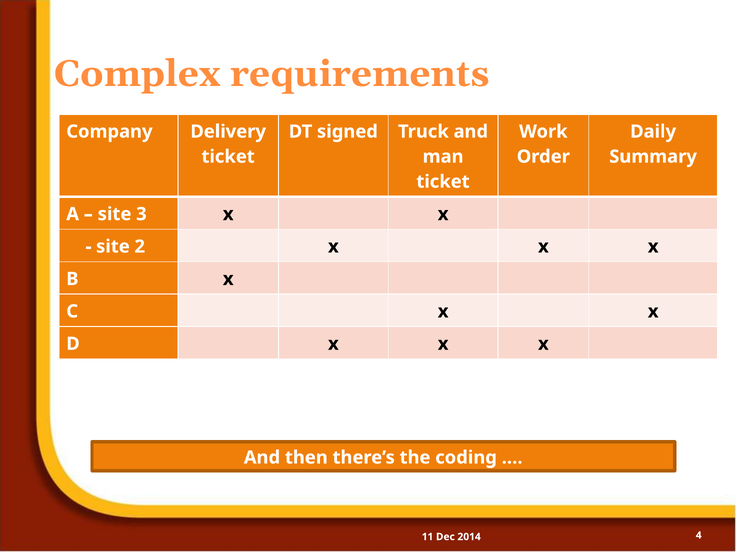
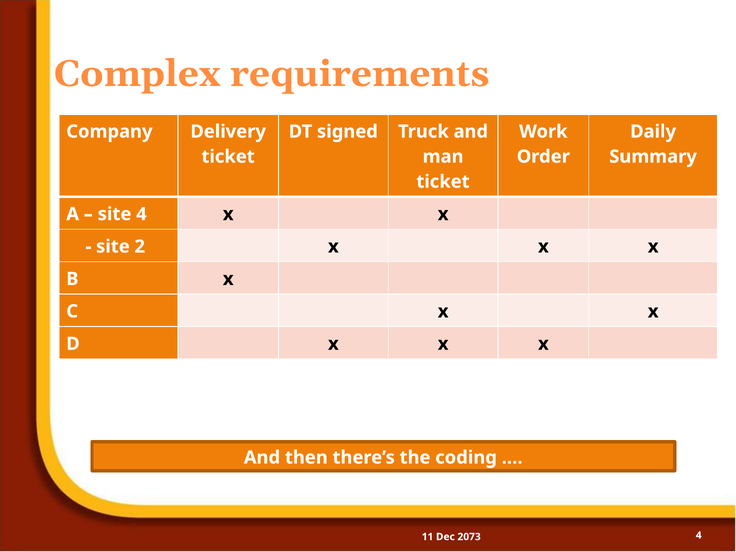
site 3: 3 -> 4
2014: 2014 -> 2073
